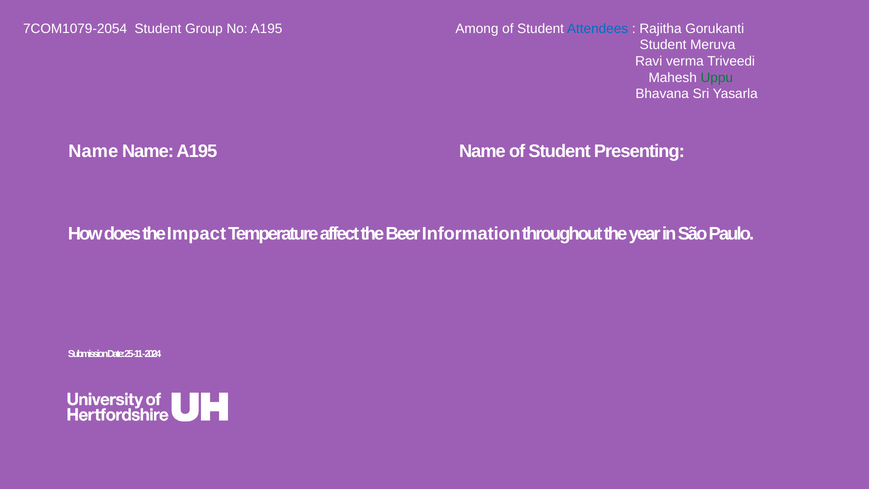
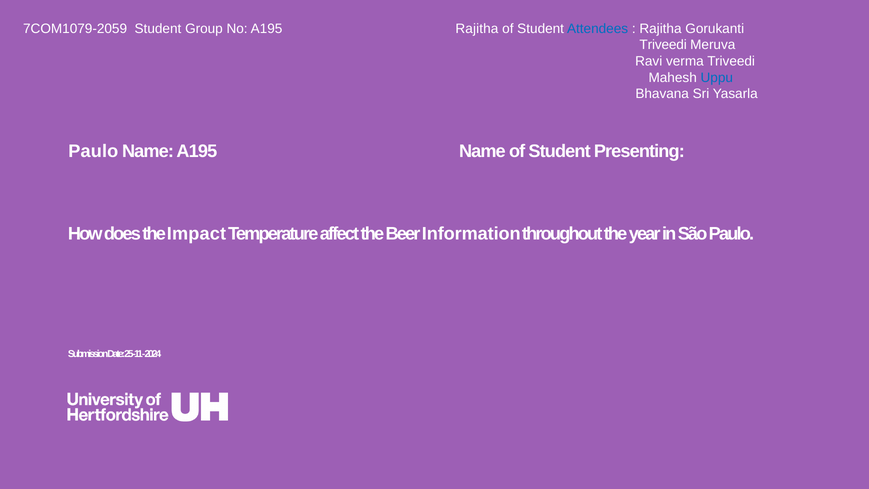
7COM1079-2054: 7COM1079-2054 -> 7COM1079-2059
A195 Among: Among -> Rajitha
Student at (663, 45): Student -> Triveedi
Uppu colour: green -> blue
Name at (93, 151): Name -> Paulo
